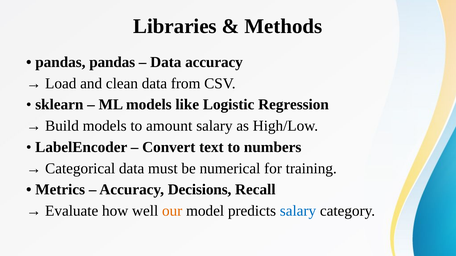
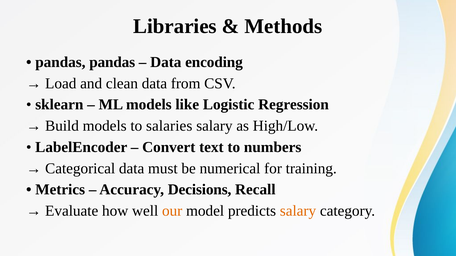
Data accuracy: accuracy -> encoding
amount: amount -> salaries
salary at (298, 211) colour: blue -> orange
